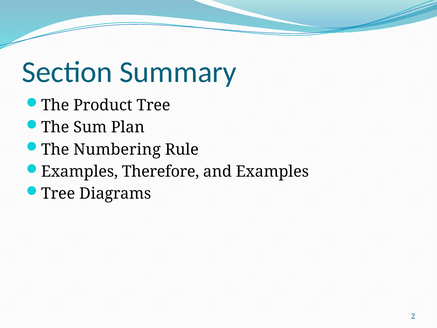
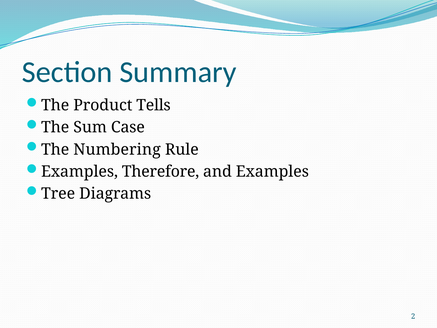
Product Tree: Tree -> Tells
Plan: Plan -> Case
